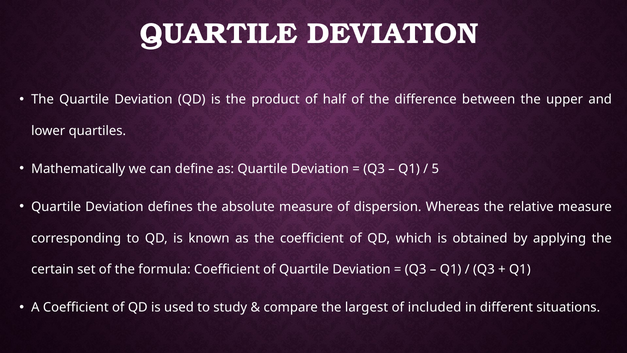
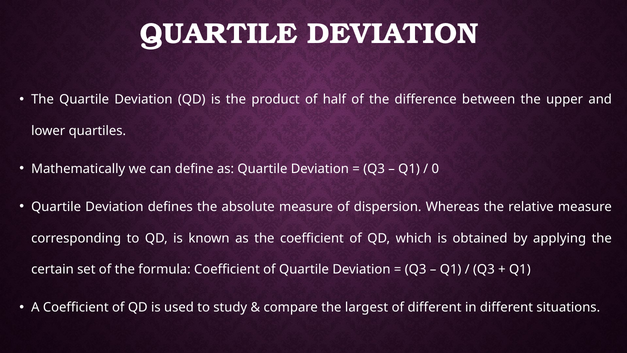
5: 5 -> 0
of included: included -> different
